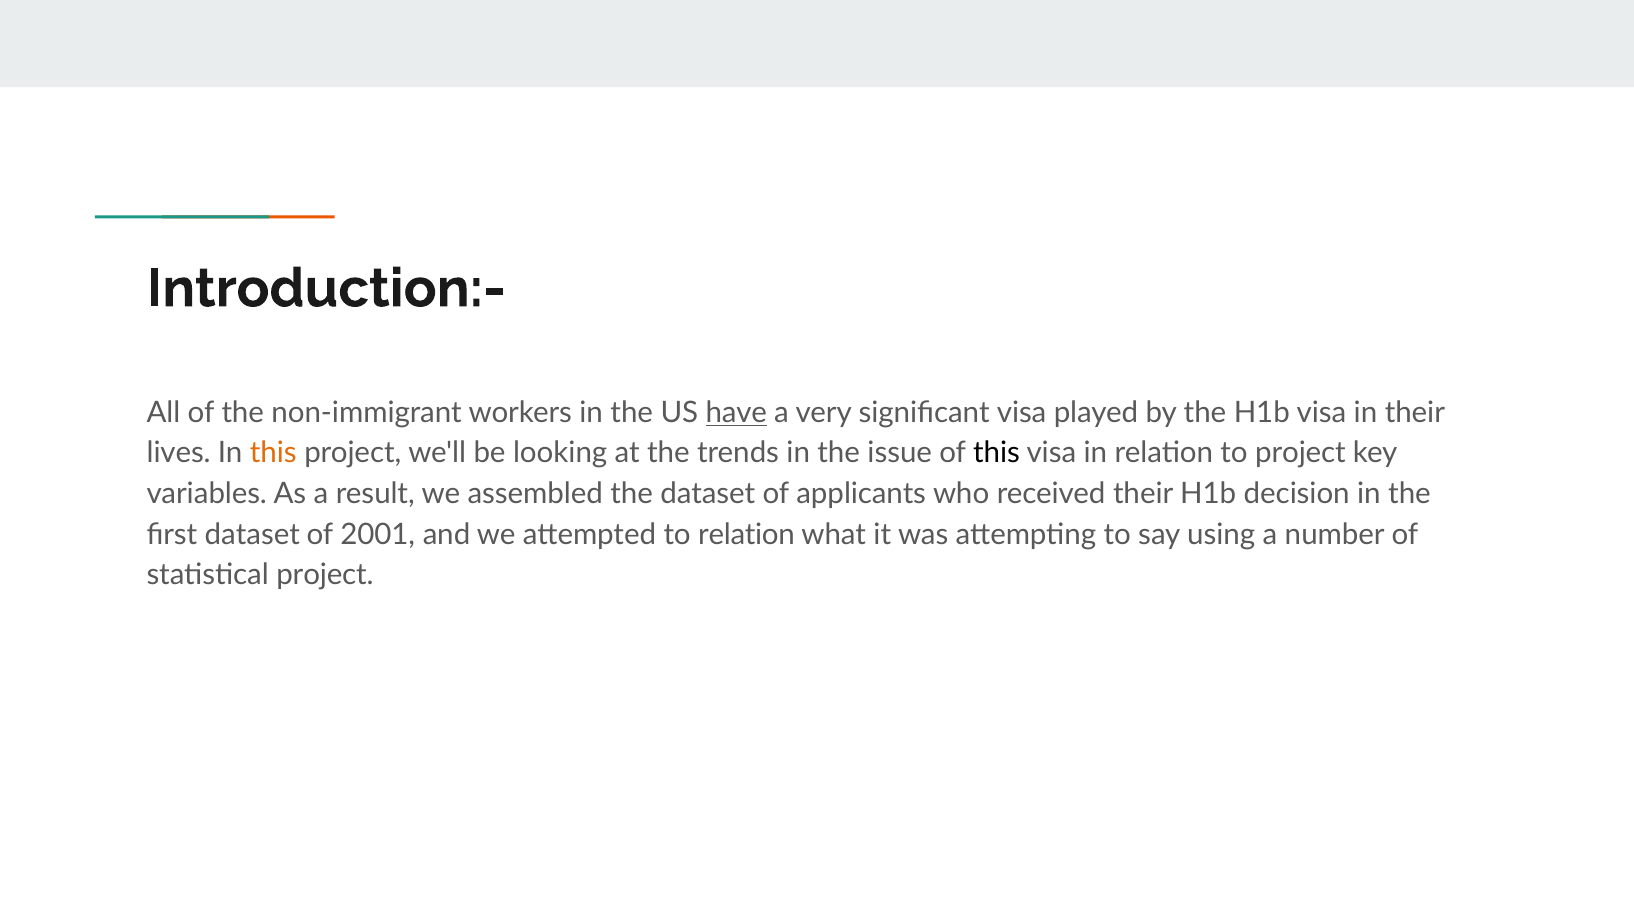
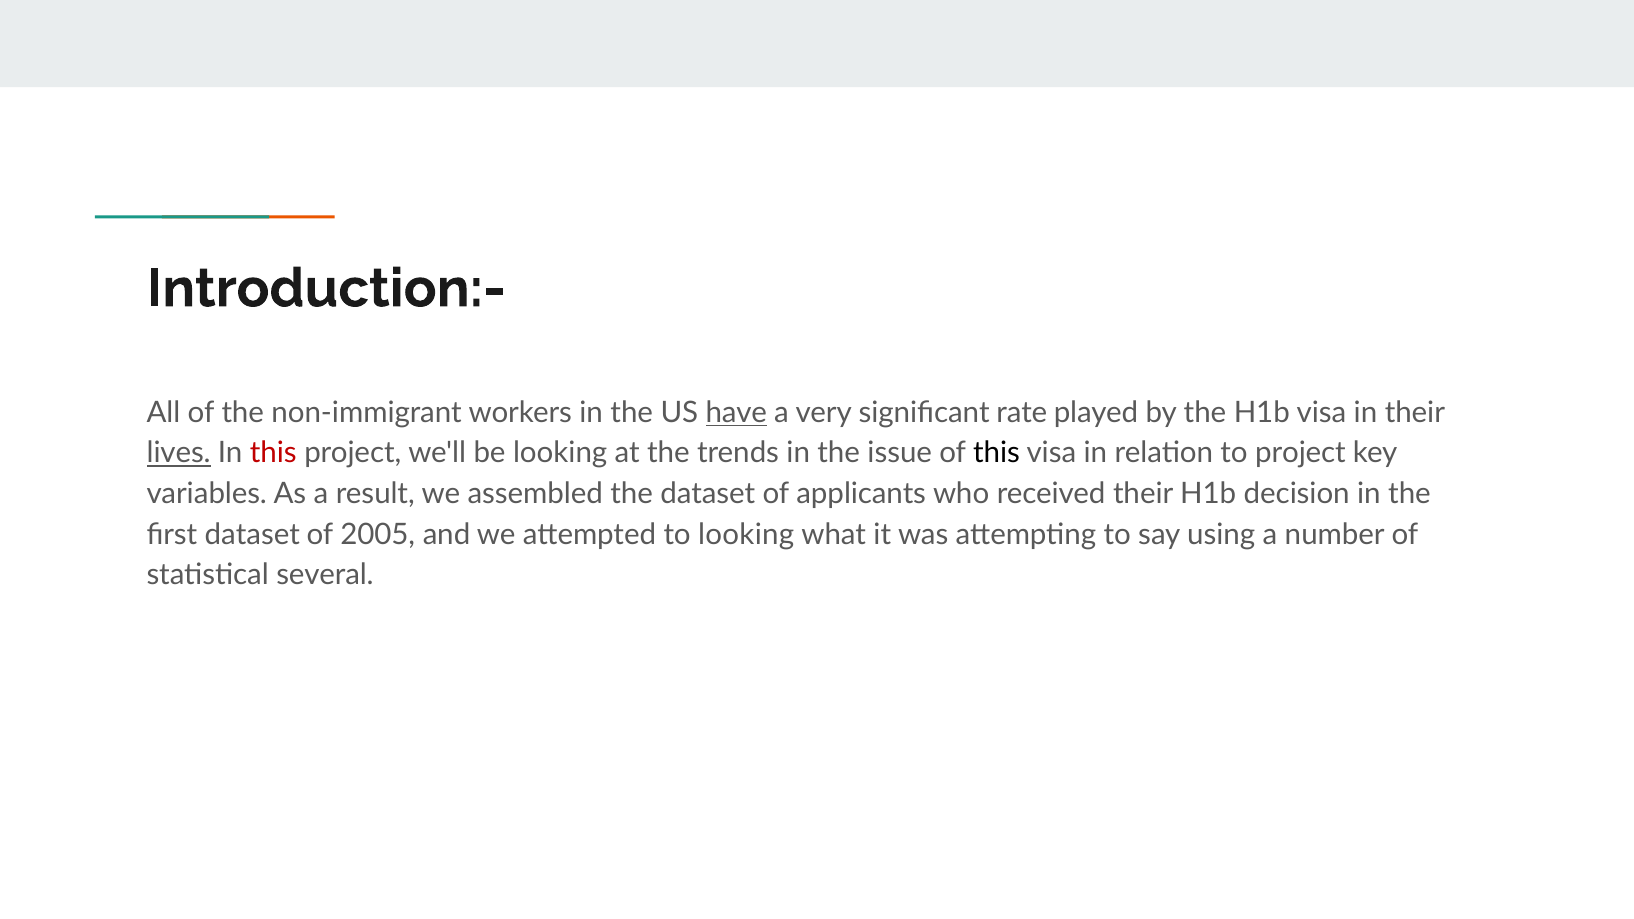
significant visa: visa -> rate
lives underline: none -> present
this at (273, 453) colour: orange -> red
2001: 2001 -> 2005
to relation: relation -> looking
statistical project: project -> several
